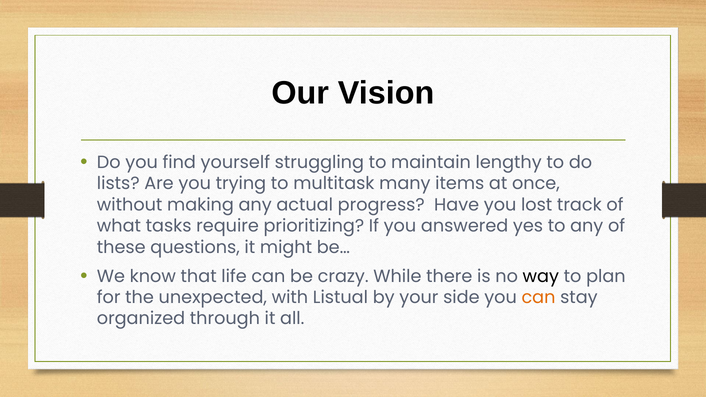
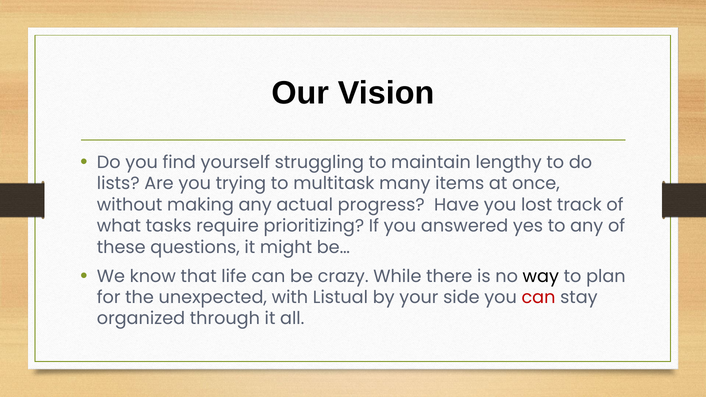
can at (538, 298) colour: orange -> red
